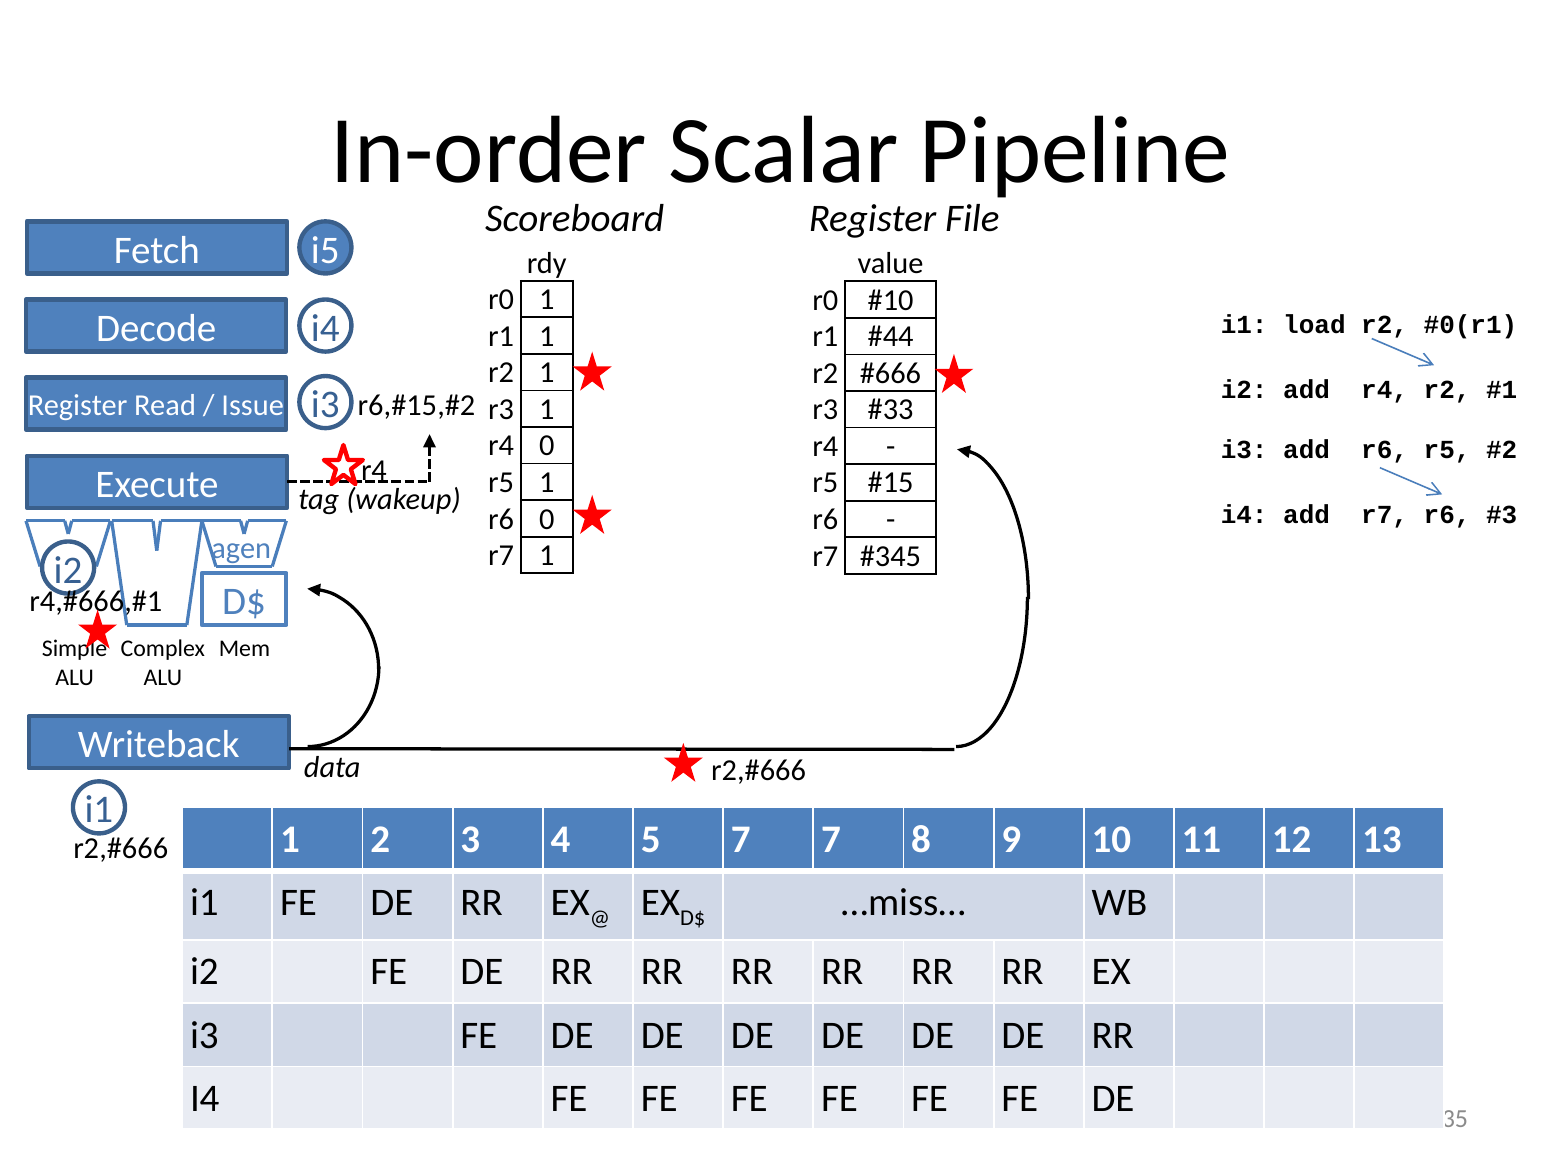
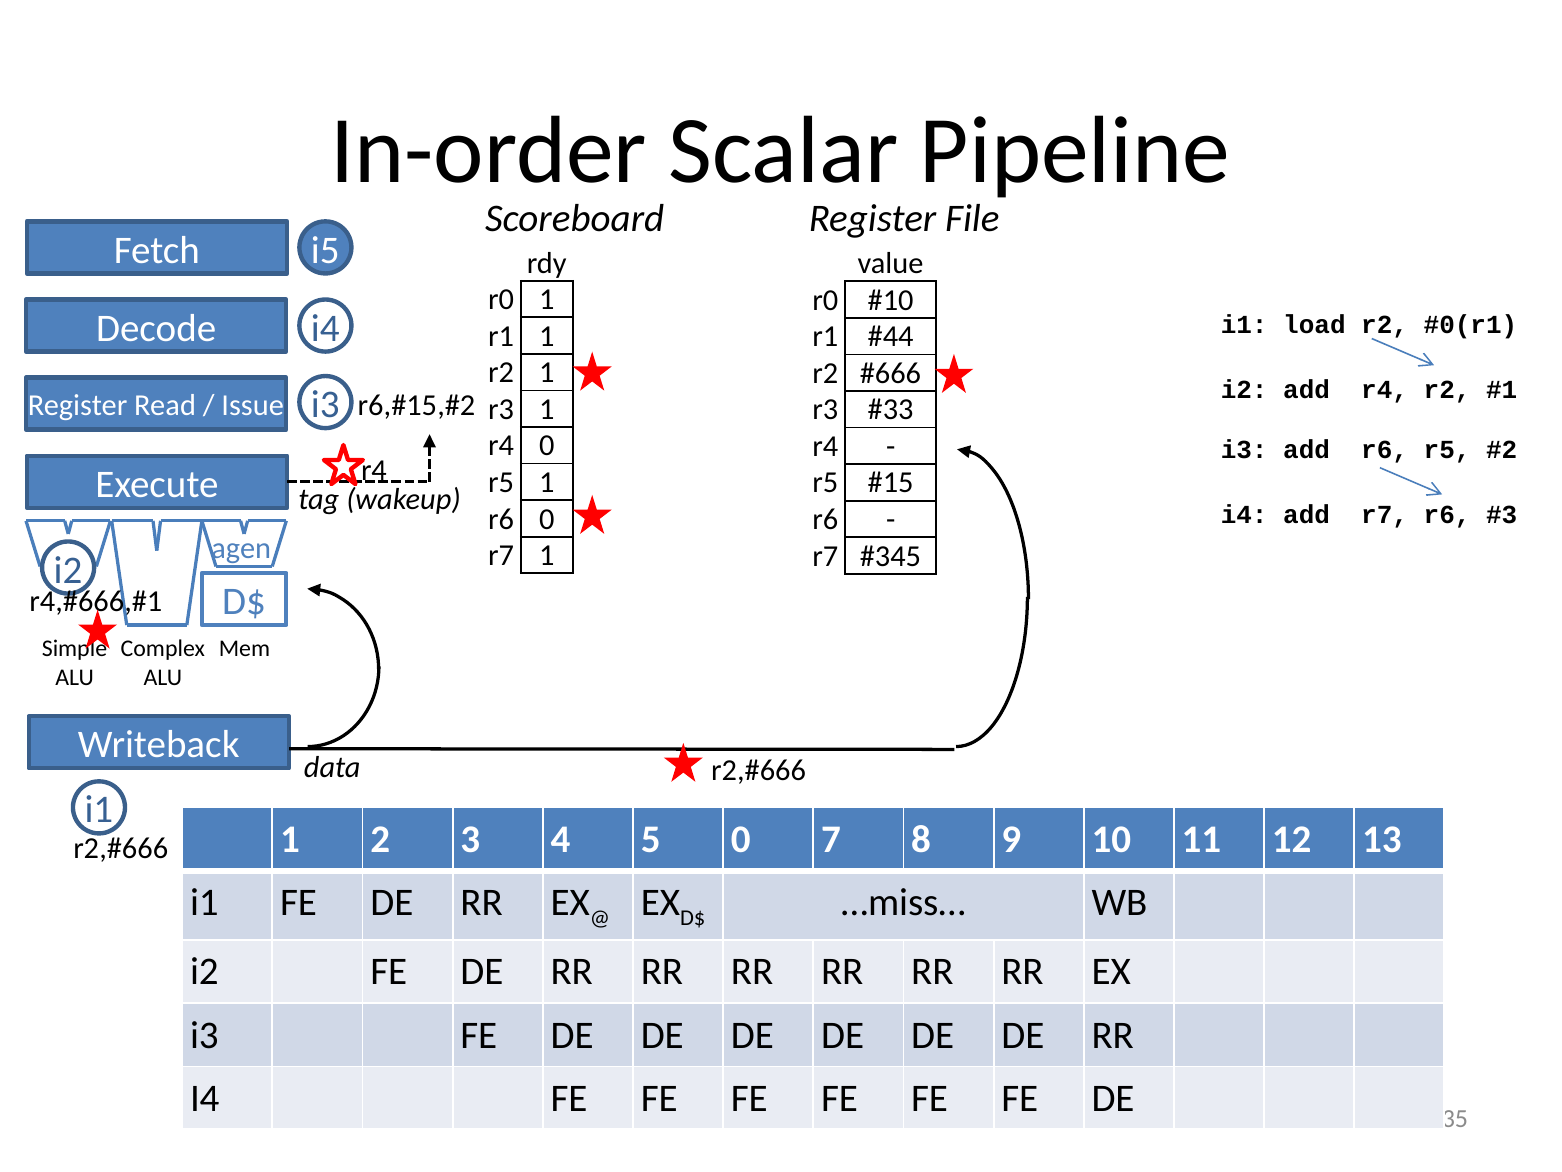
5 7: 7 -> 0
